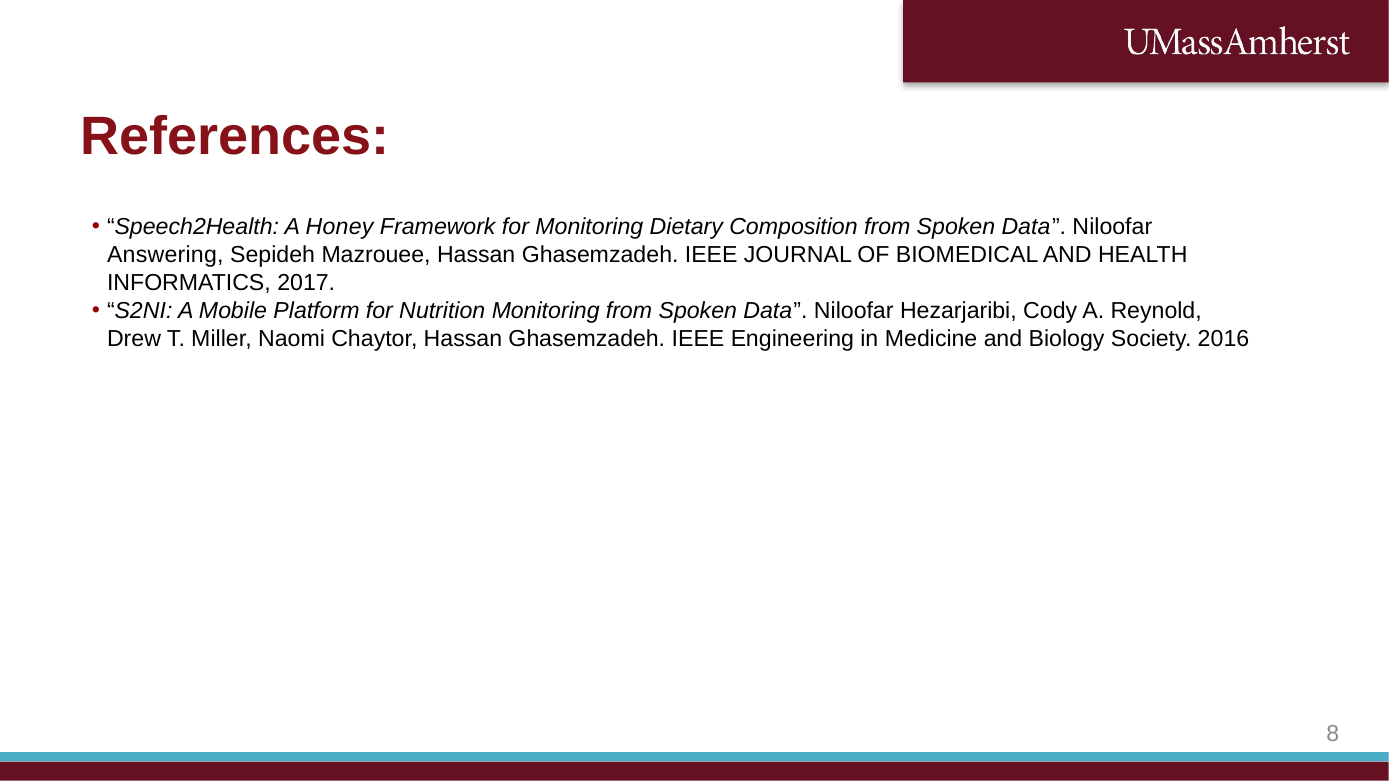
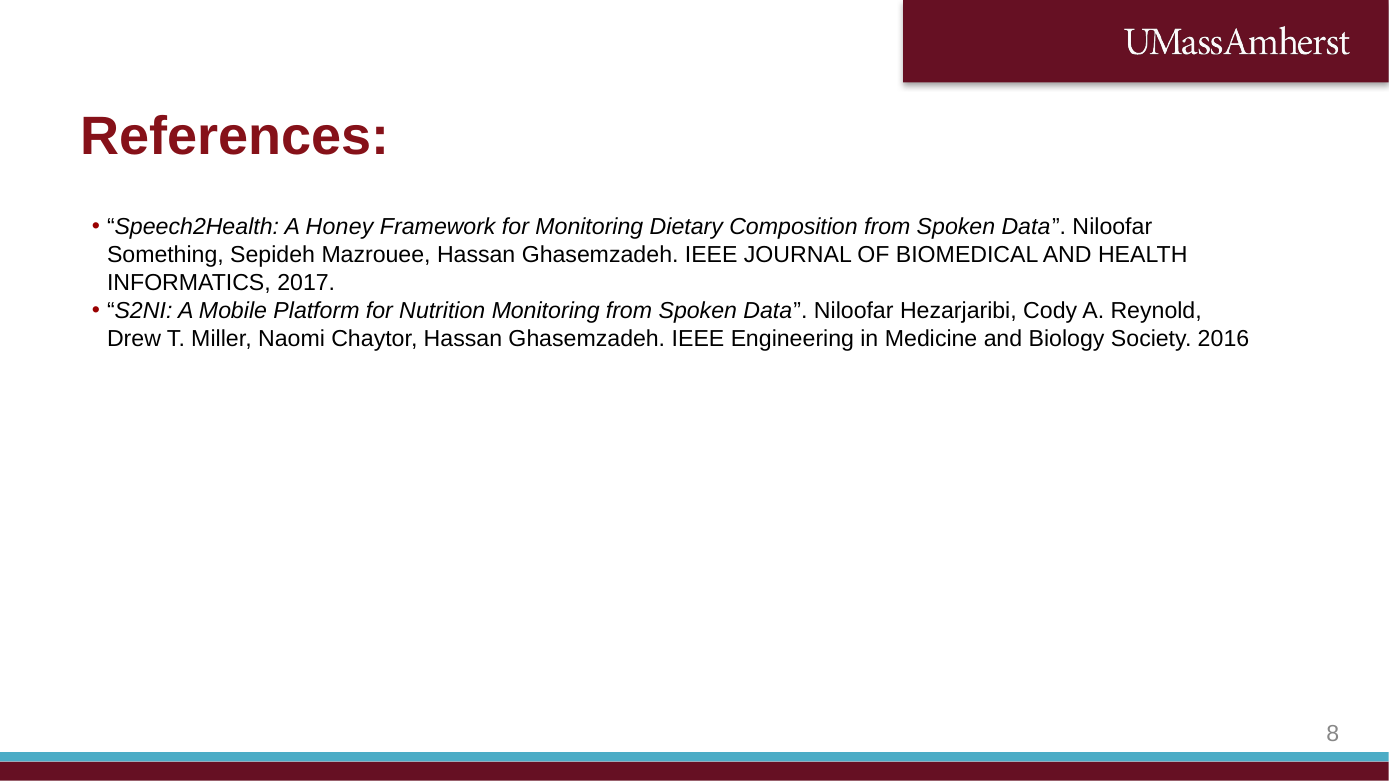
Answering: Answering -> Something
